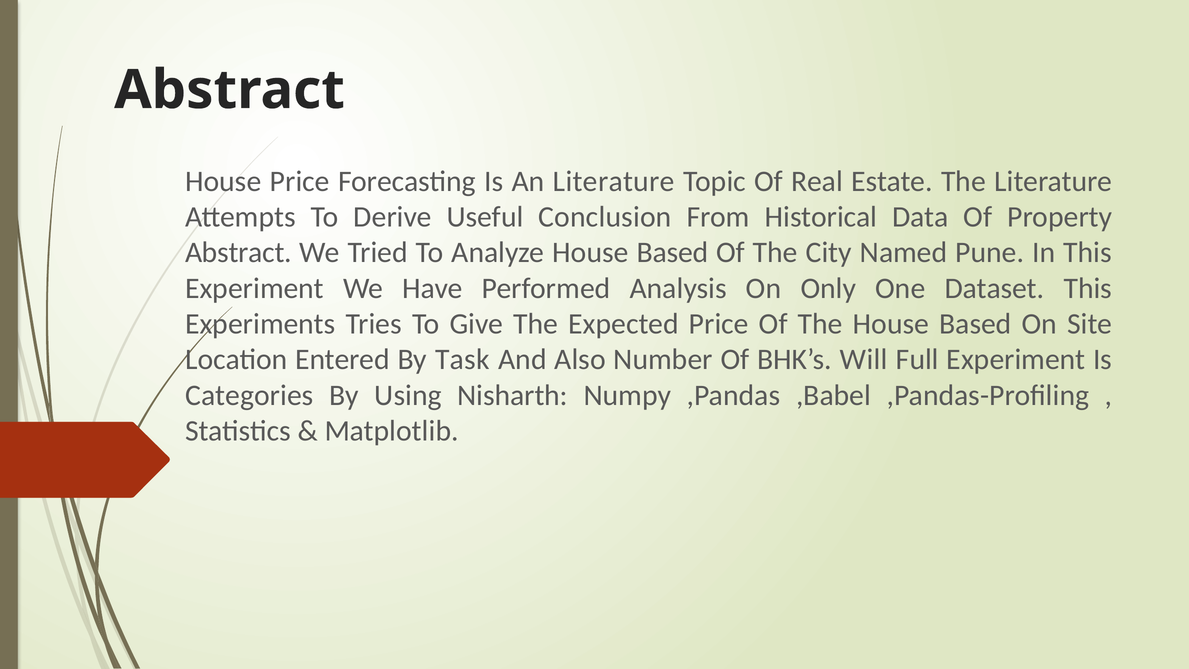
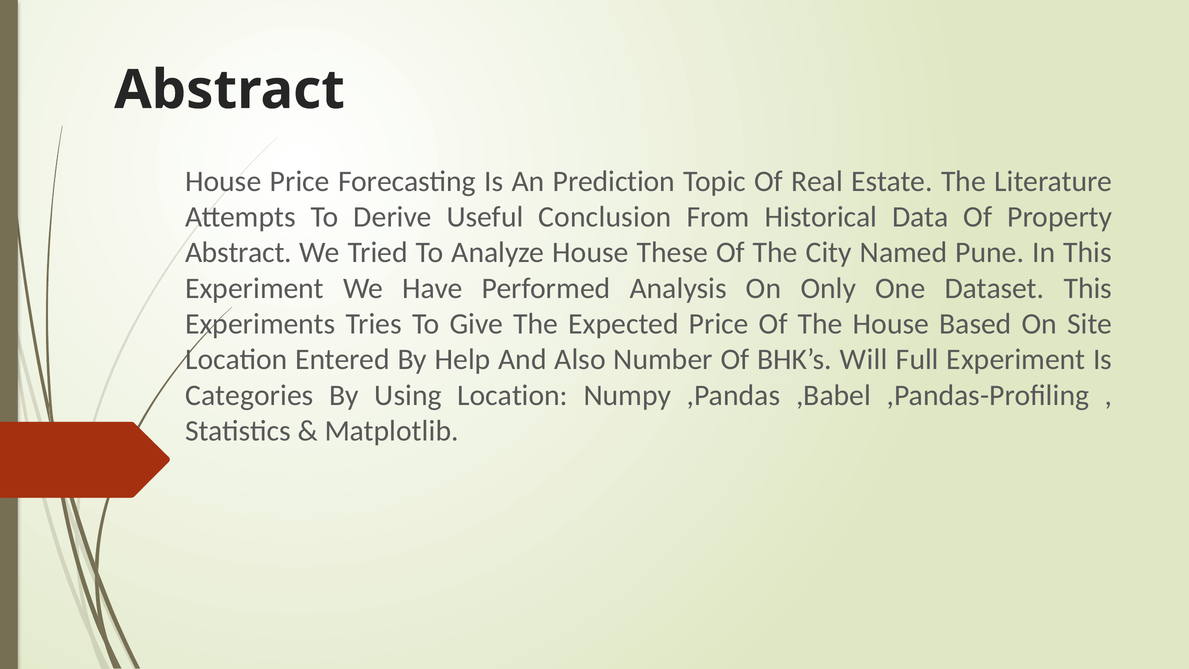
An Literature: Literature -> Prediction
Analyze House Based: Based -> These
Task: Task -> Help
Using Nisharth: Nisharth -> Location
